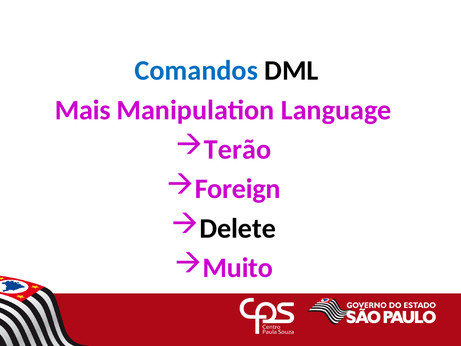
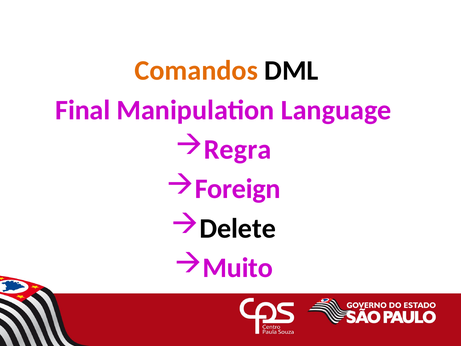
Comandos colour: blue -> orange
Mais: Mais -> Final
Terão: Terão -> Regra
